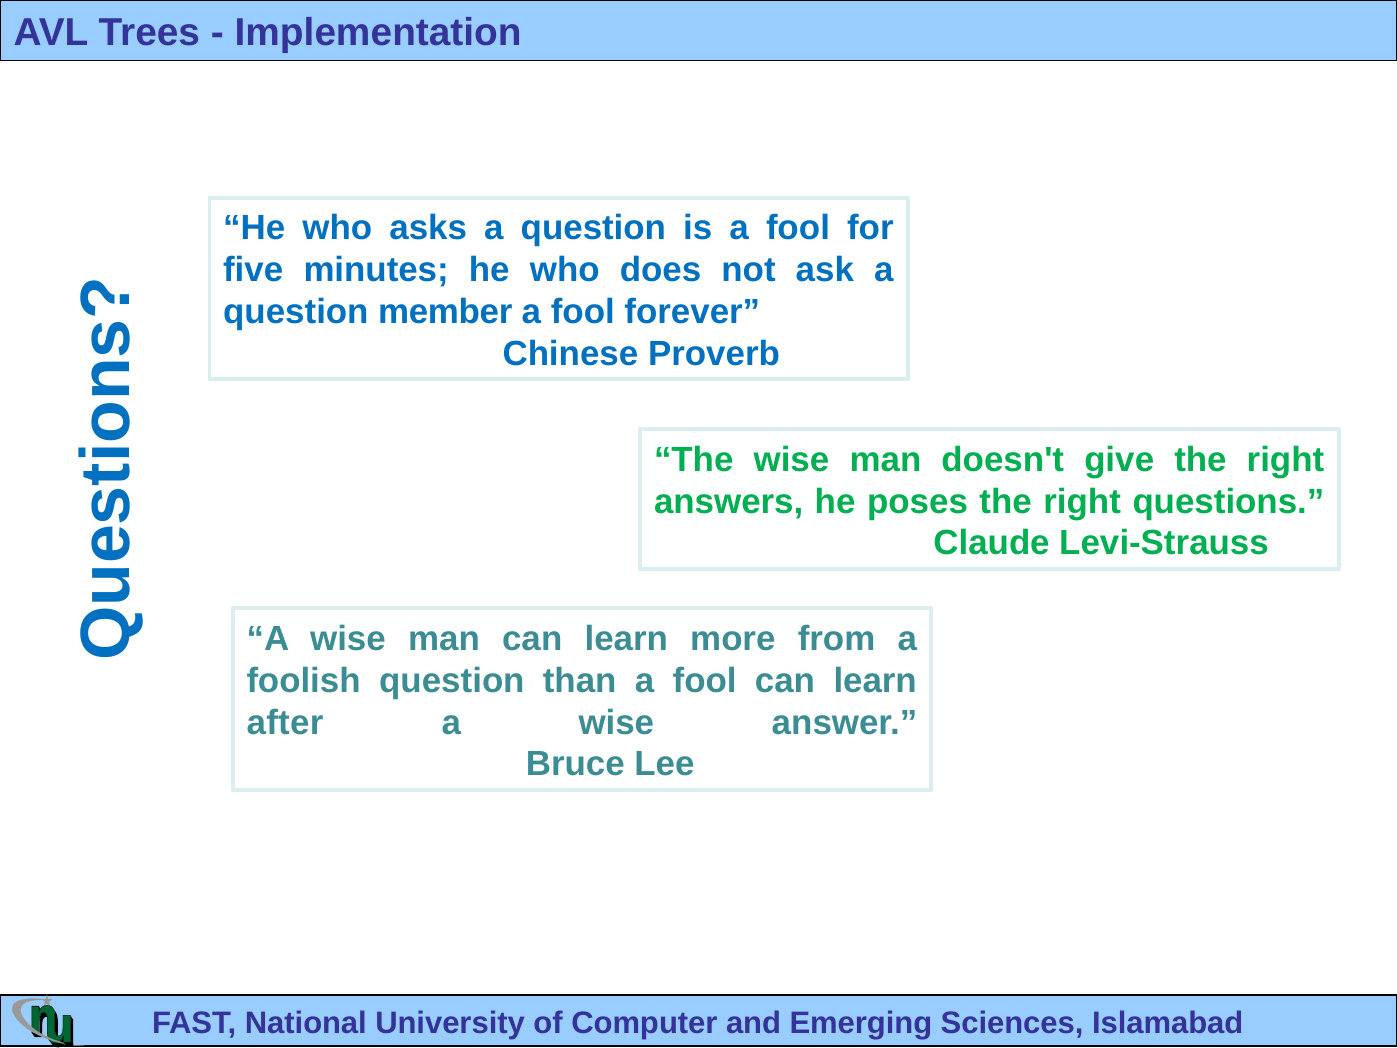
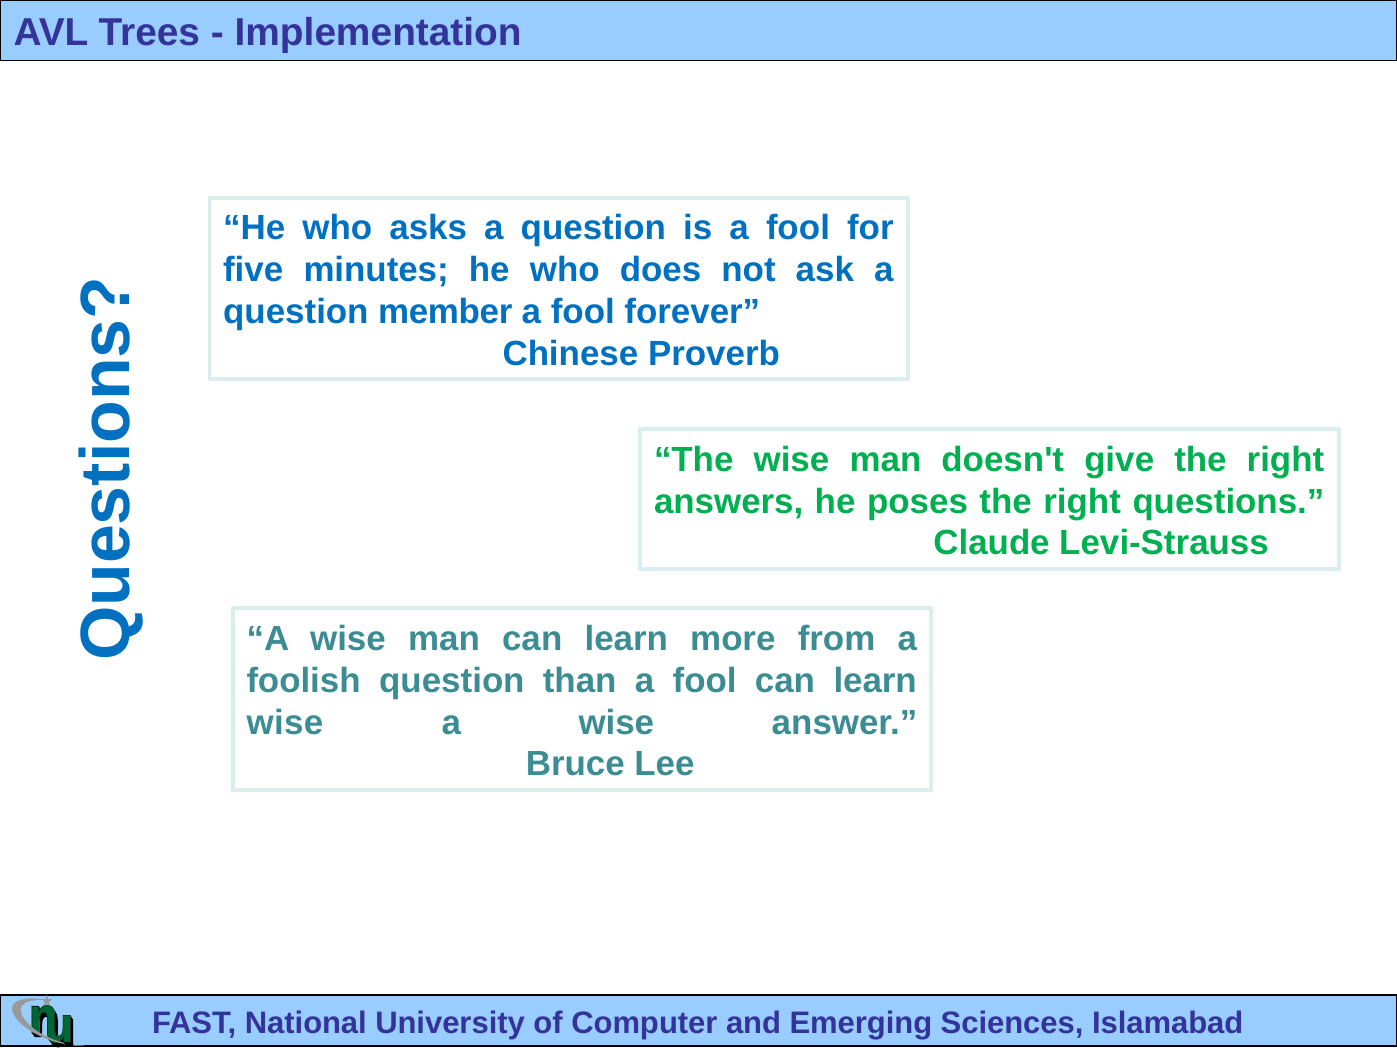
after at (285, 722): after -> wise
